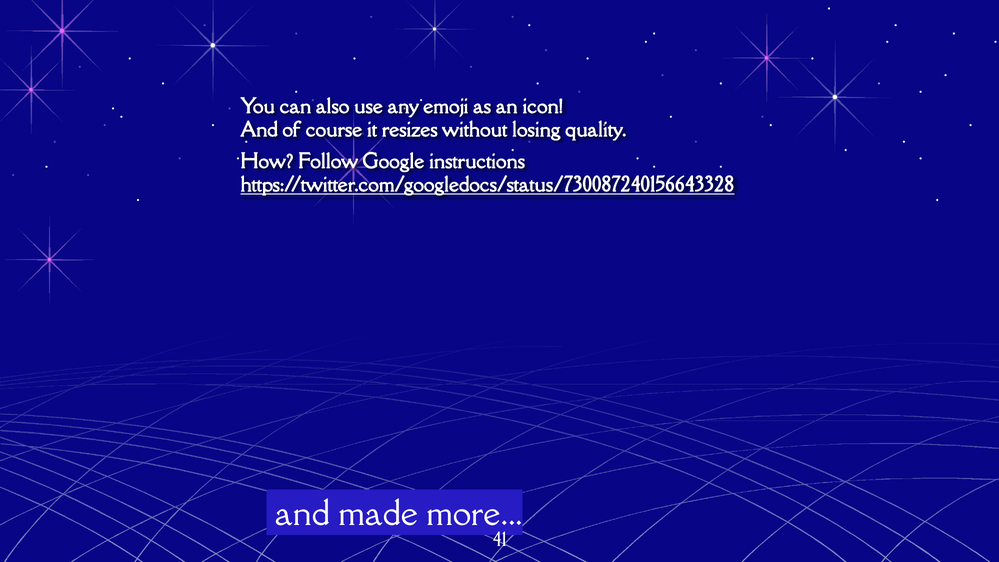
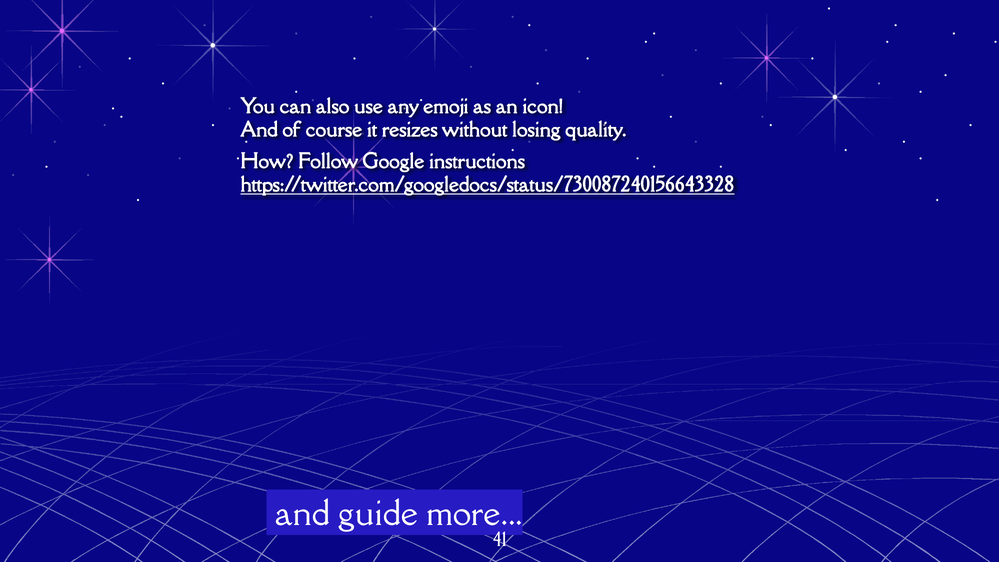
made: made -> guide
